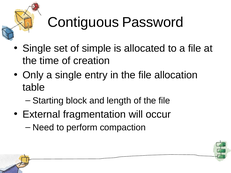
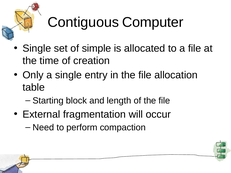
Password: Password -> Computer
